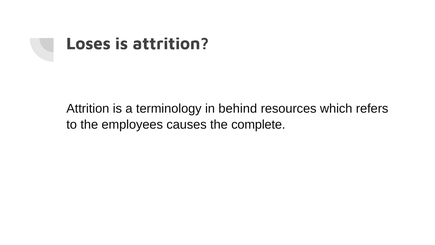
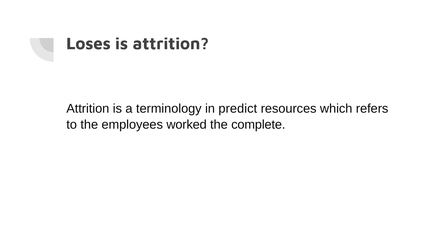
behind: behind -> predict
causes: causes -> worked
